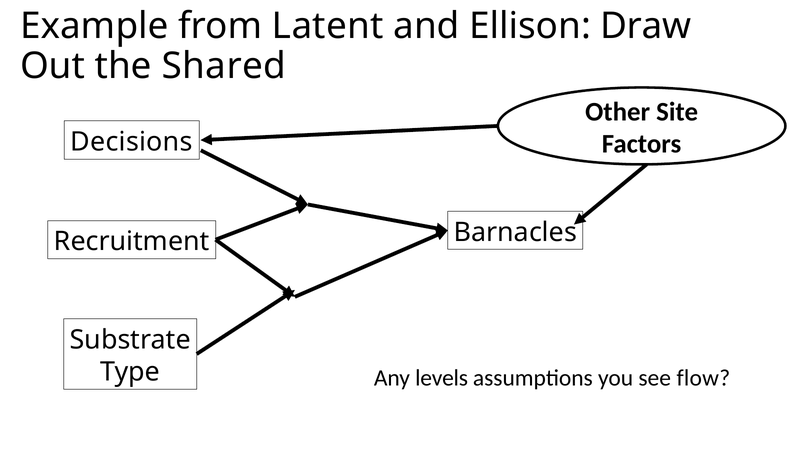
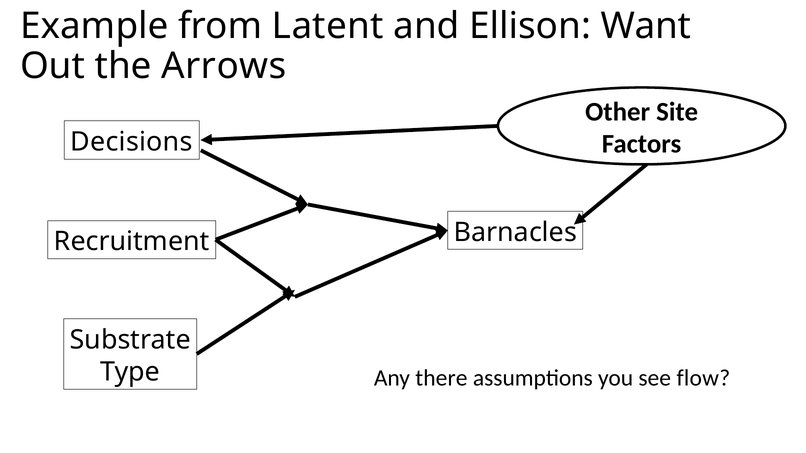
Draw: Draw -> Want
Shared: Shared -> Arrows
levels: levels -> there
